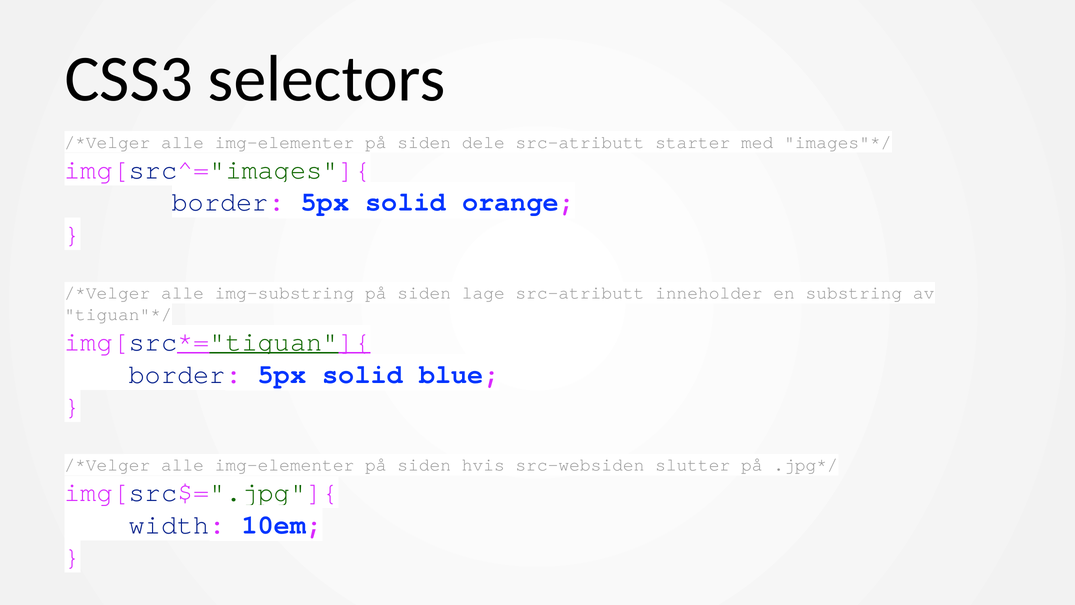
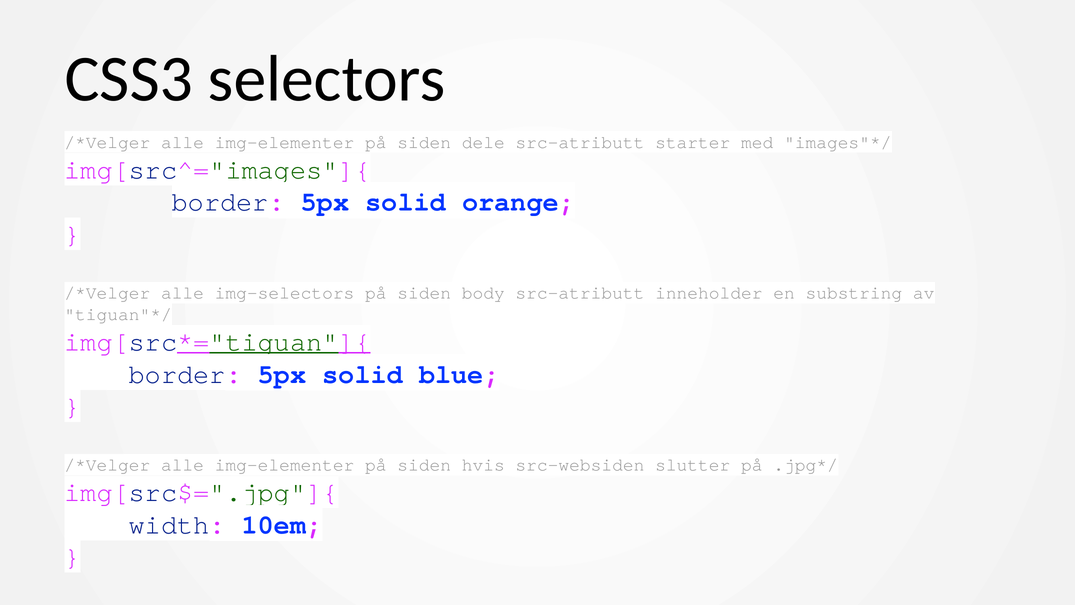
img-substring: img-substring -> img-selectors
lage: lage -> body
